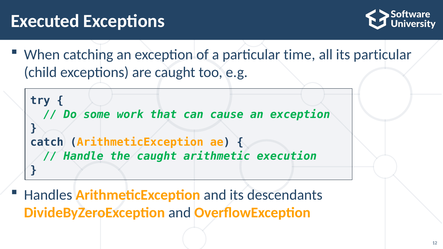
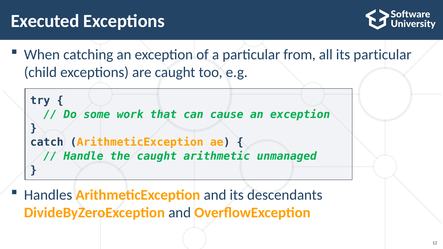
time: time -> from
execution: execution -> unmanaged
